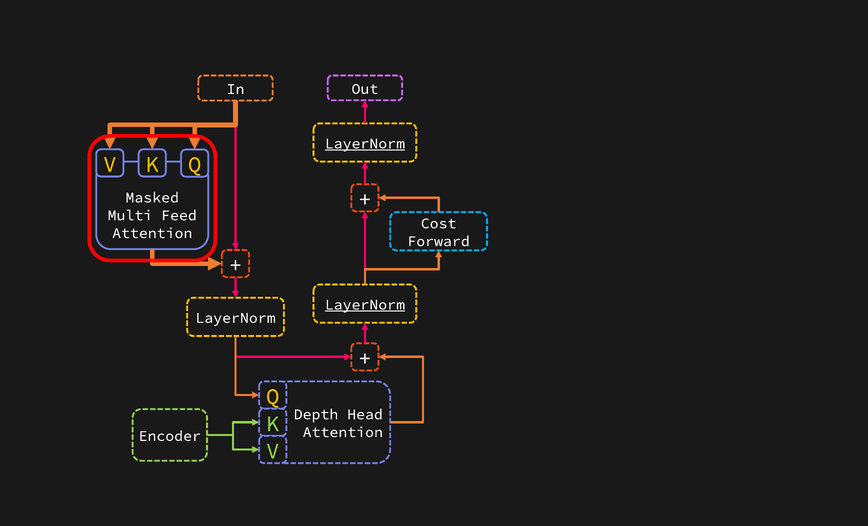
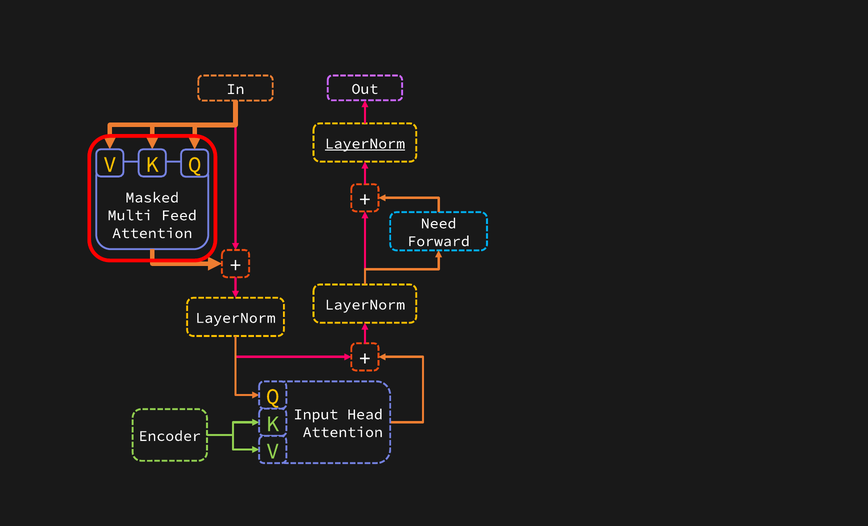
Cost: Cost -> Need
LayerNorm at (365, 305) underline: present -> none
Depth: Depth -> Input
